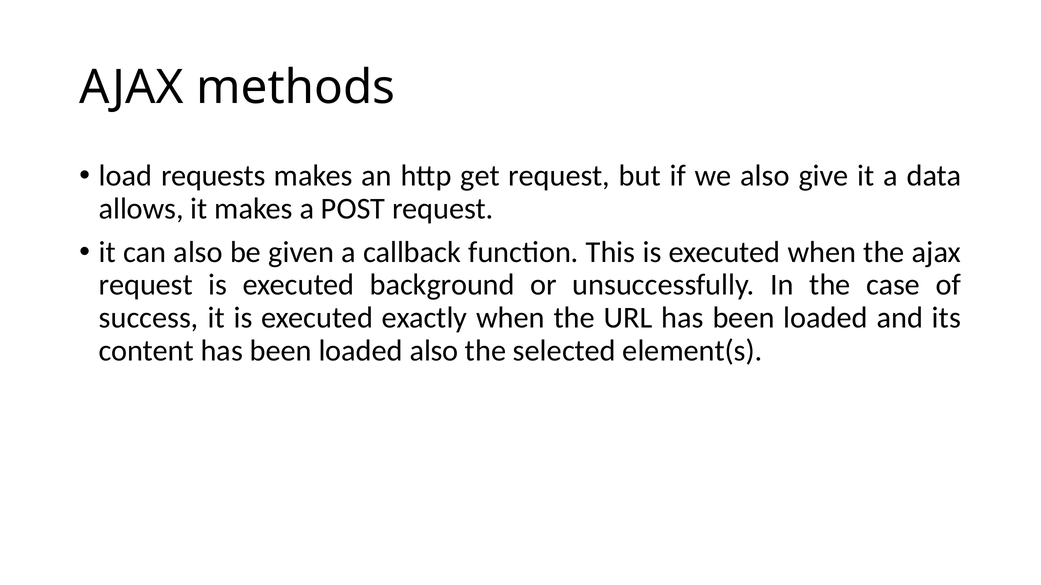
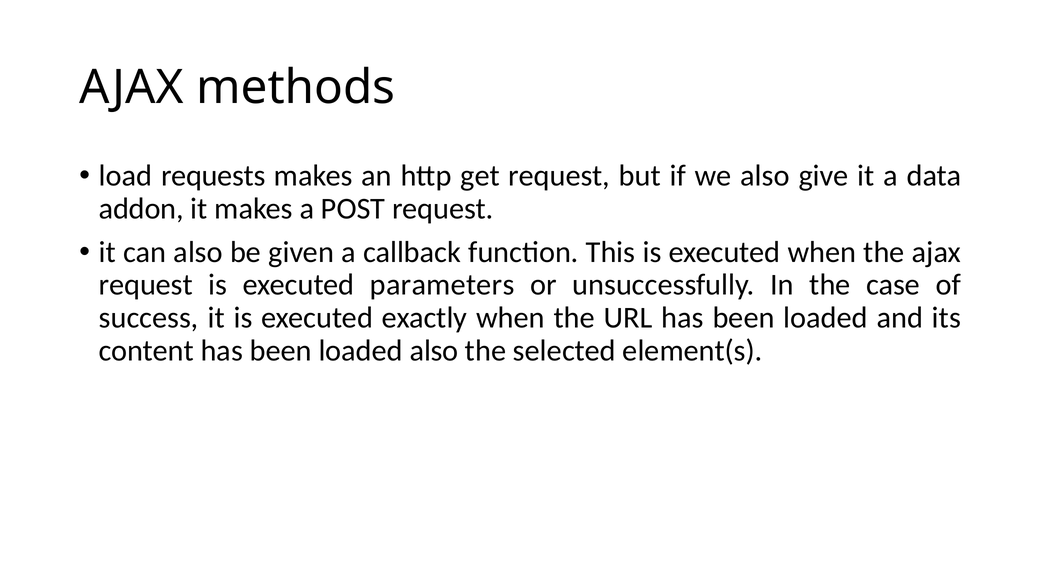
allows: allows -> addon
background: background -> parameters
